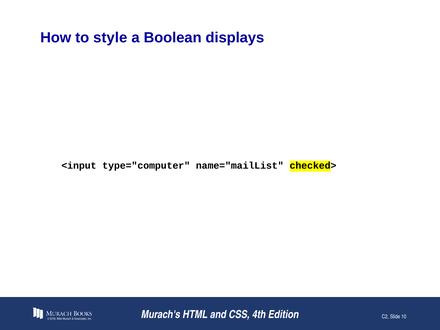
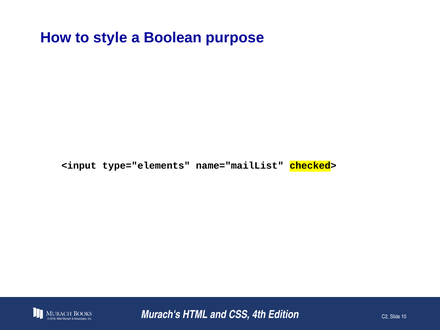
displays: displays -> purpose
type="computer: type="computer -> type="elements
